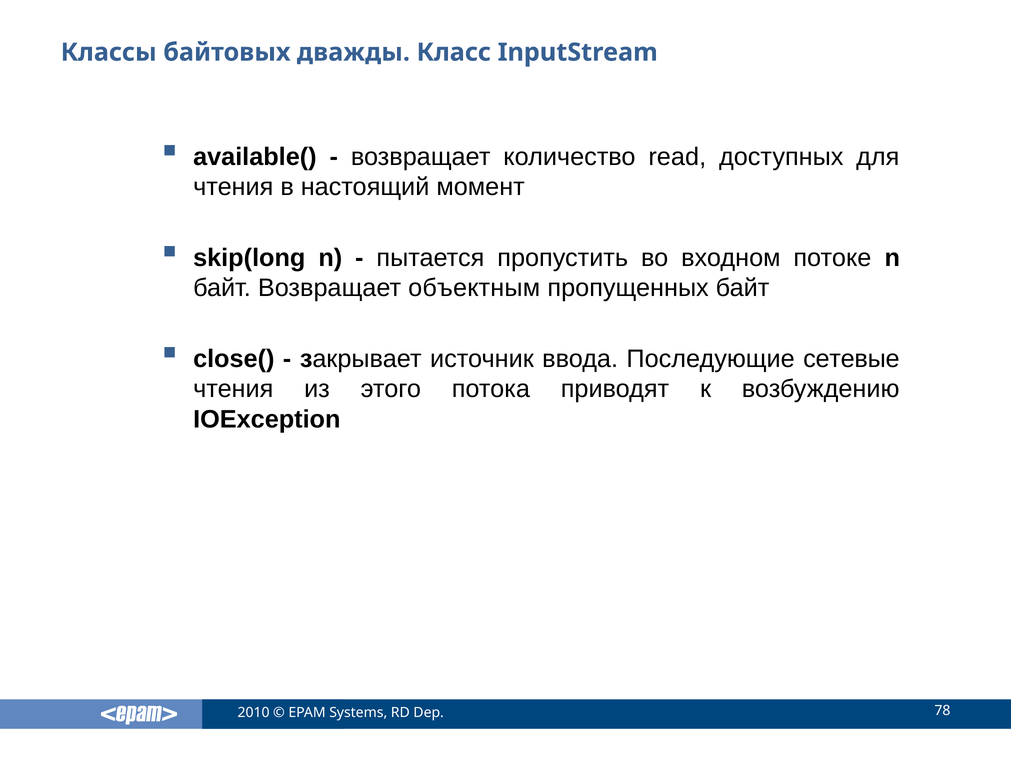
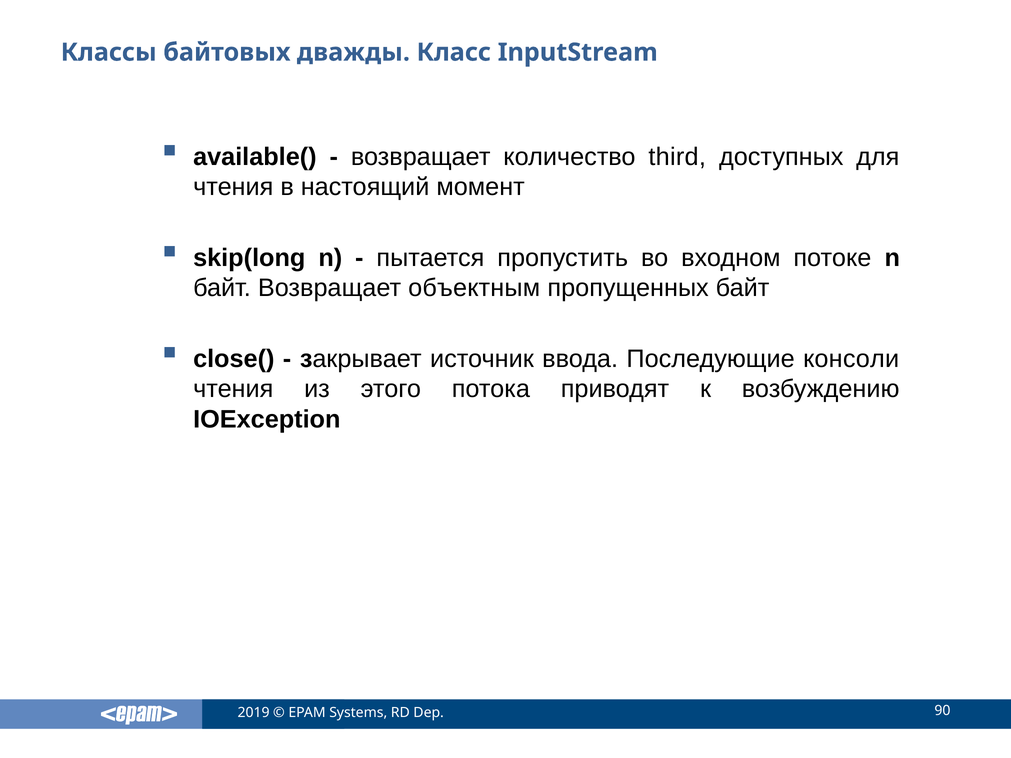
read: read -> third
сетевые: сетевые -> консоли
2010: 2010 -> 2019
78: 78 -> 90
